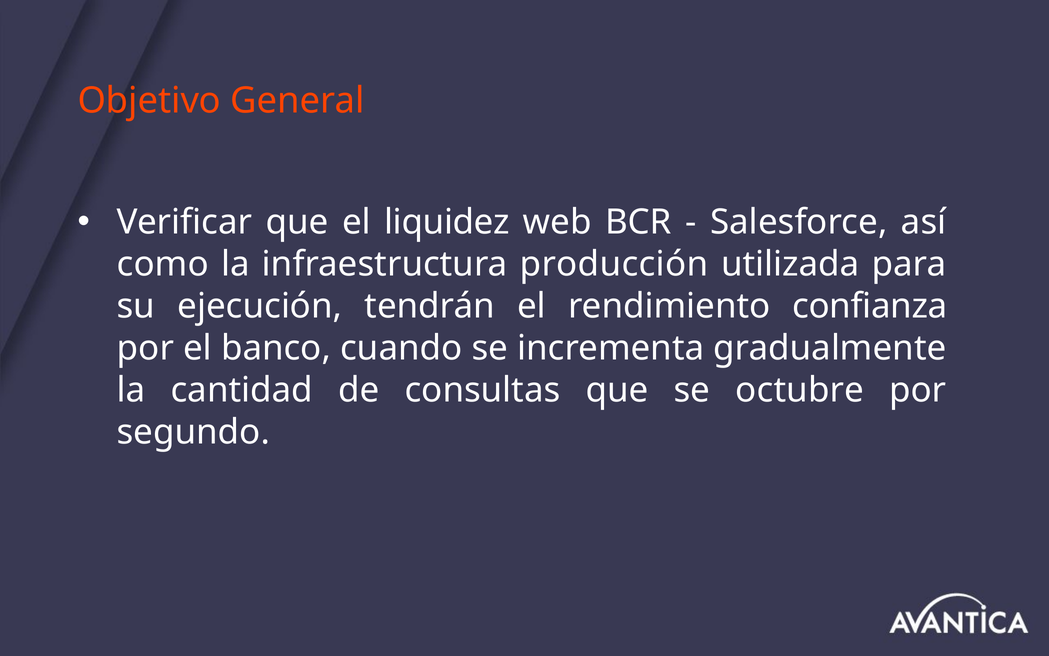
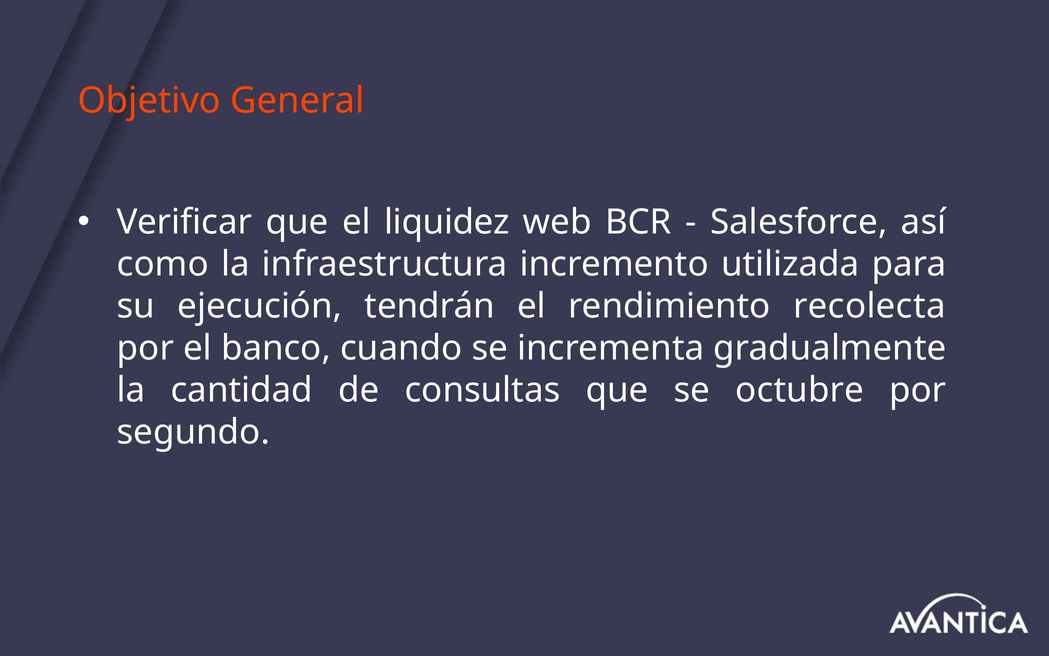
producción: producción -> incremento
confianza: confianza -> recolecta
